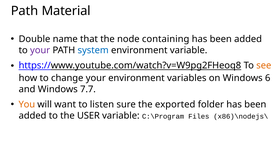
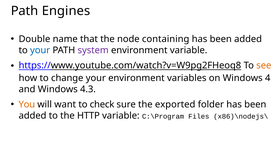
Material: Material -> Engines
your at (40, 50) colour: purple -> blue
system colour: blue -> purple
6: 6 -> 4
7.7: 7.7 -> 4.3
listen: listen -> check
USER: USER -> HTTP
